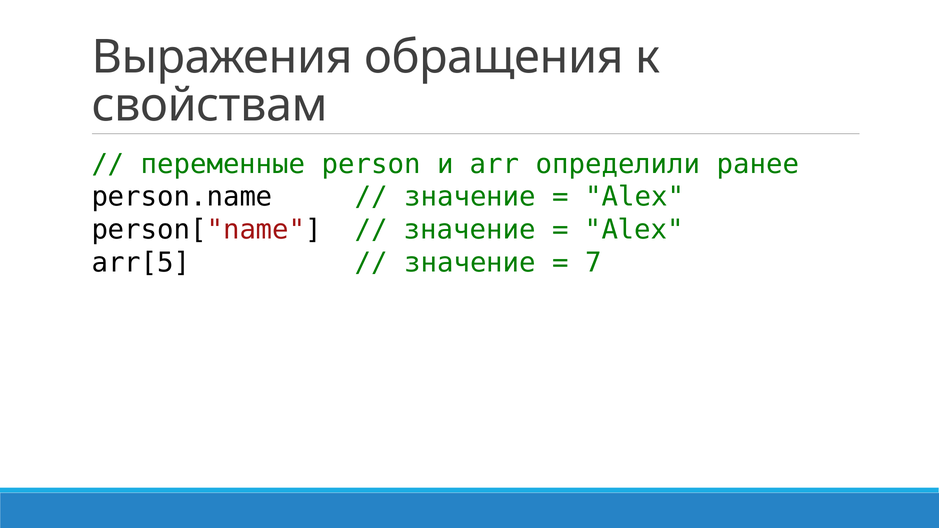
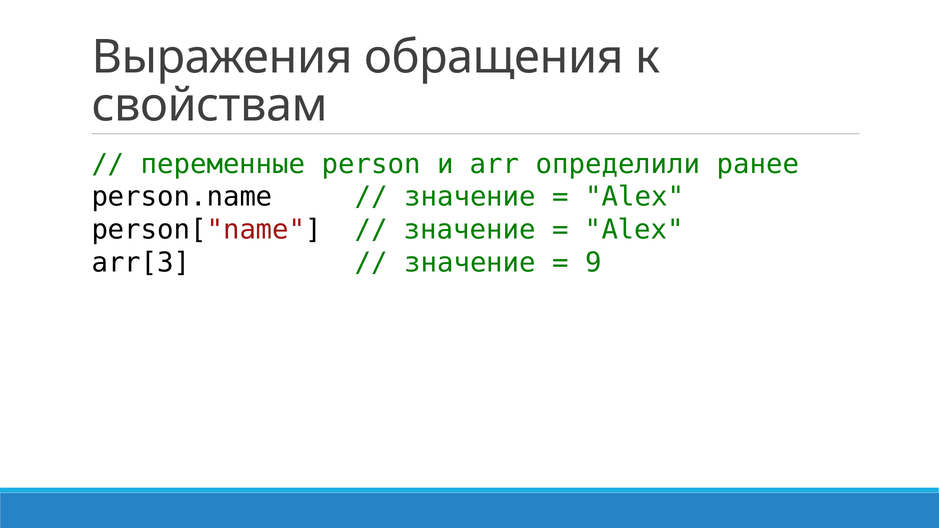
arr[5: arr[5 -> arr[3
7: 7 -> 9
